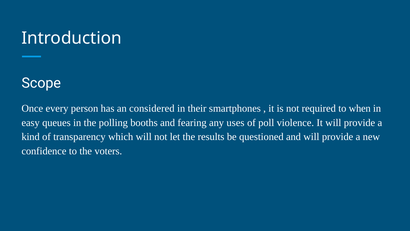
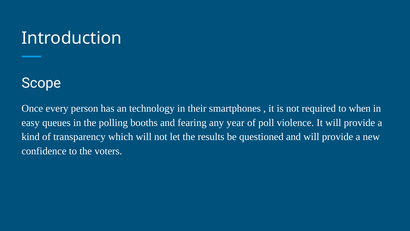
considered: considered -> technology
uses: uses -> year
